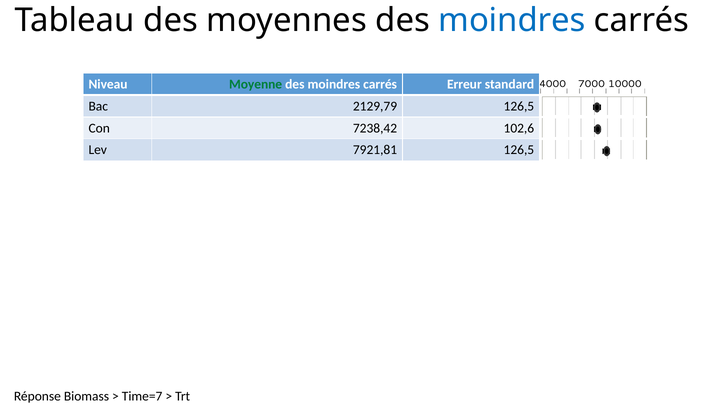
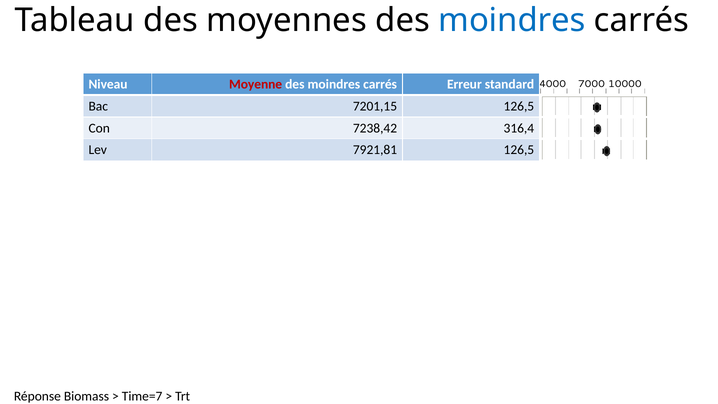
Moyenne colour: green -> red
2129,79: 2129,79 -> 7201,15
102,6: 102,6 -> 316,4
